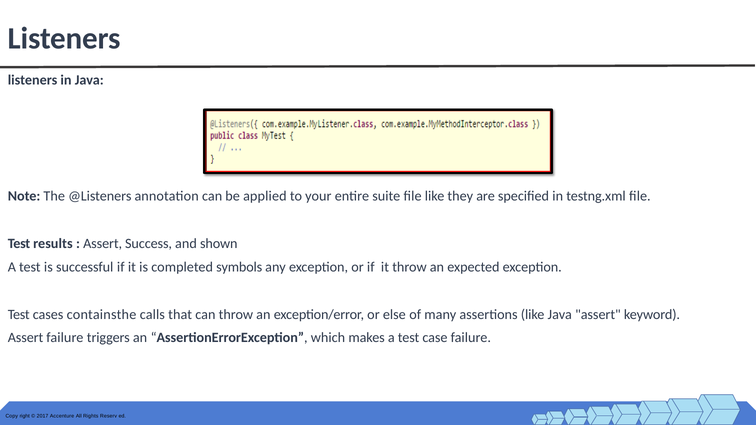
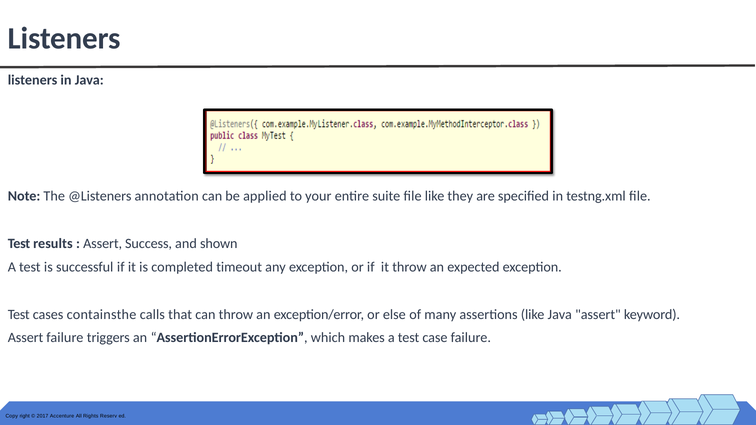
symbols: symbols -> timeout
